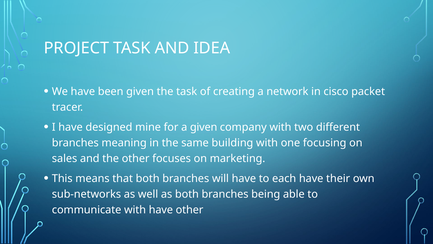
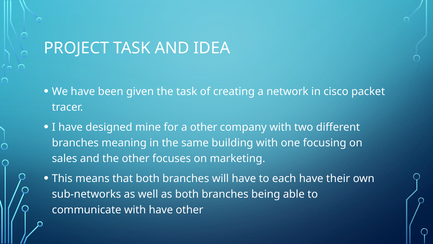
a given: given -> other
